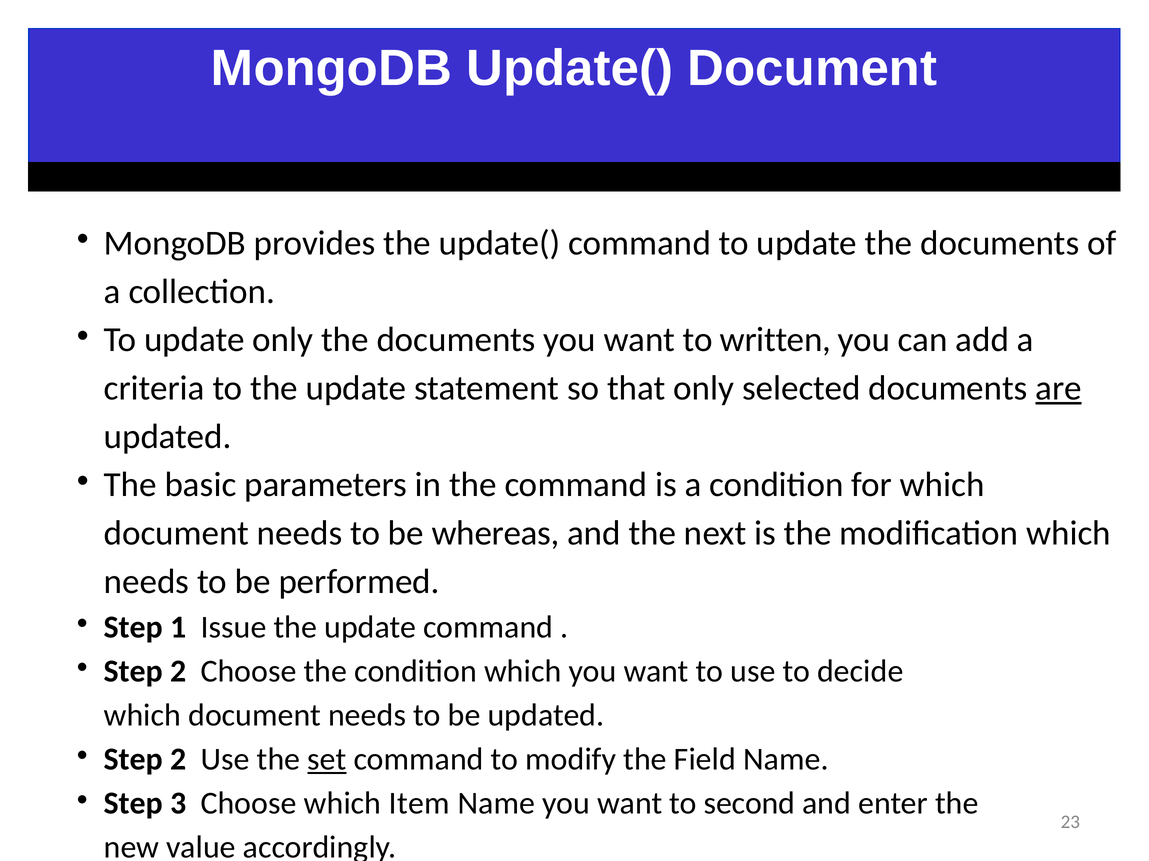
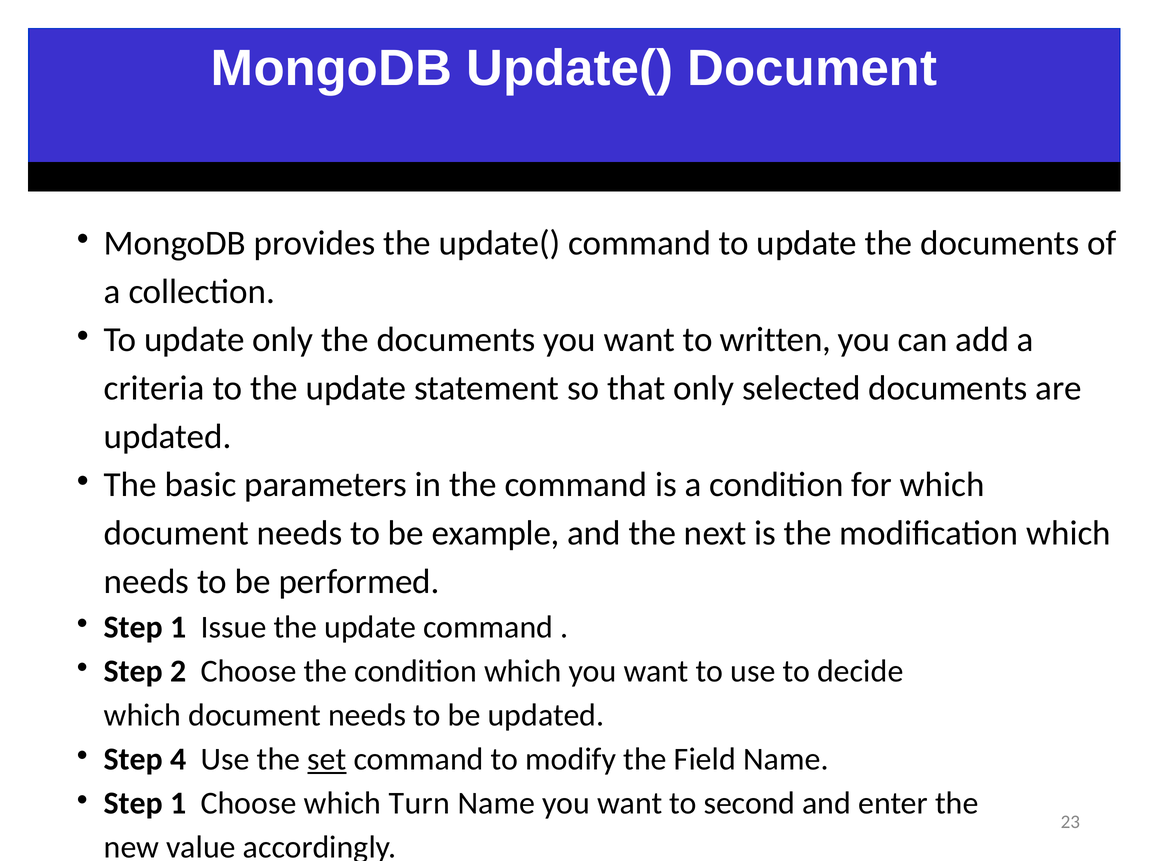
are underline: present -> none
whereas: whereas -> example
2 at (178, 760): 2 -> 4
3 at (178, 804): 3 -> 1
Item: Item -> Turn
